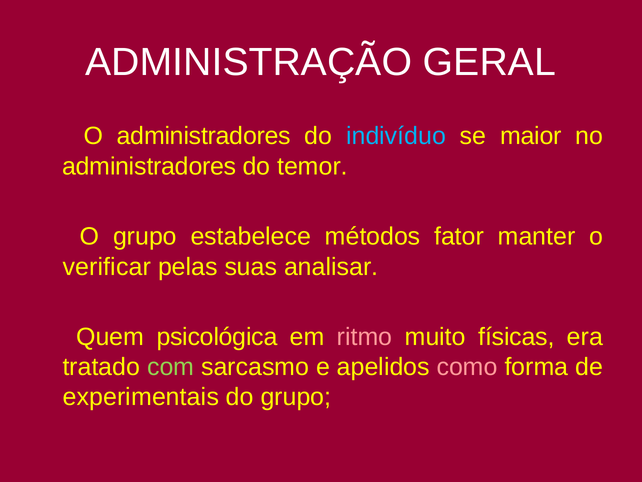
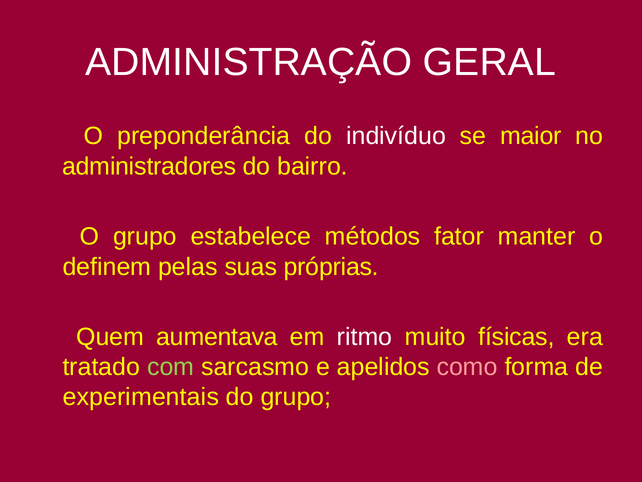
O administradores: administradores -> preponderância
indivíduo colour: light blue -> white
temor: temor -> bairro
verificar: verificar -> definem
analisar: analisar -> próprias
psicológica: psicológica -> aumentava
ritmo colour: pink -> white
